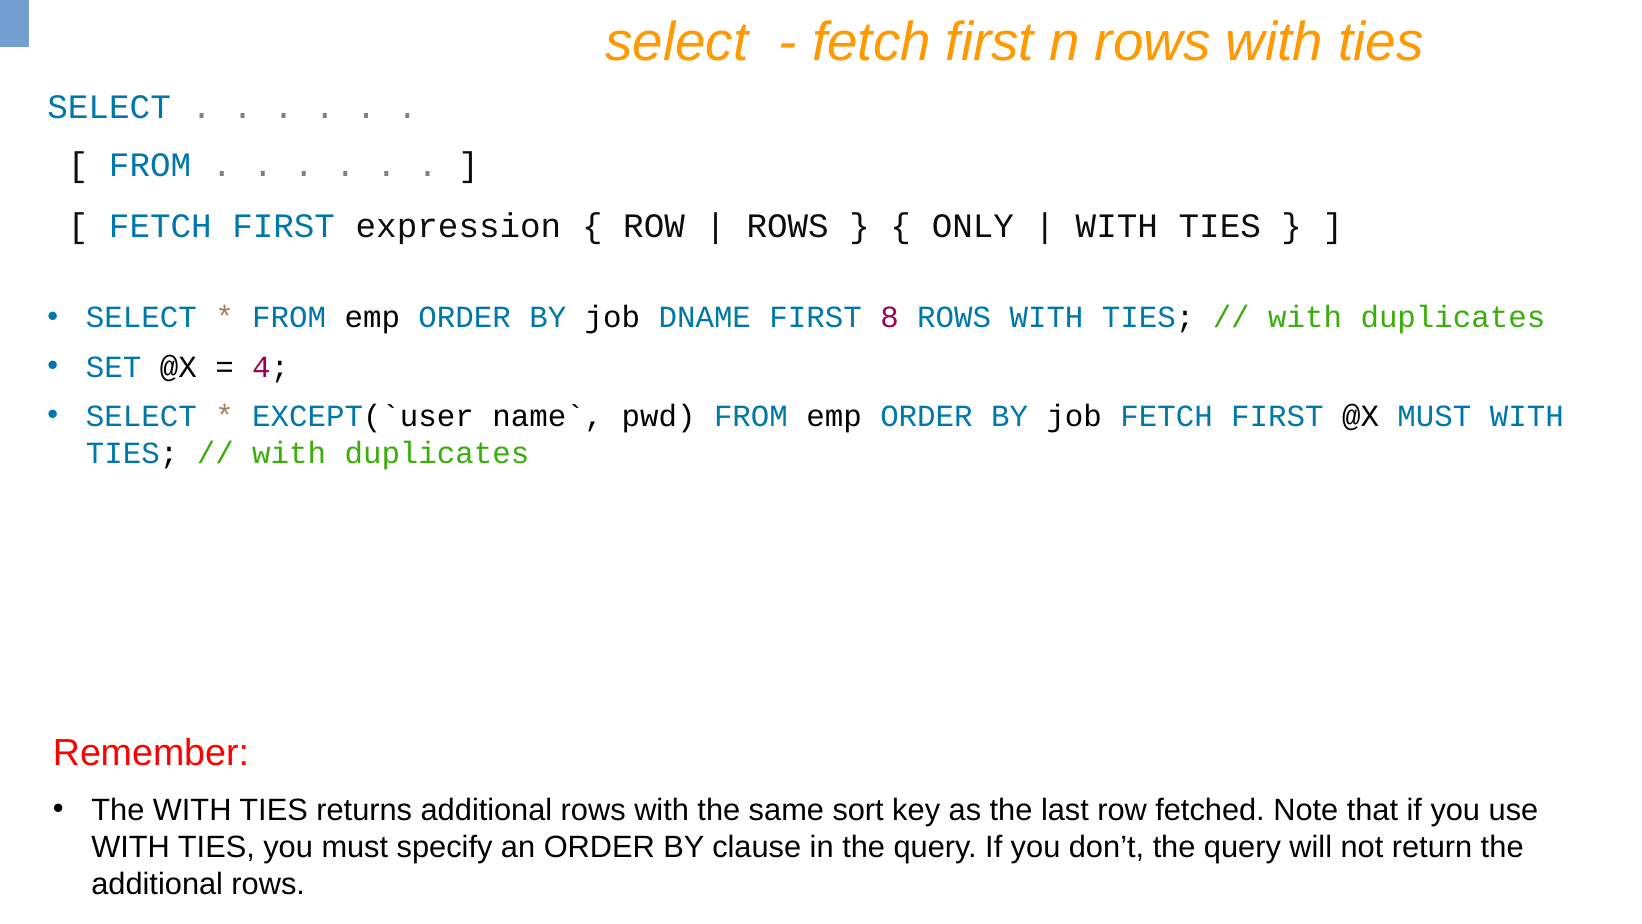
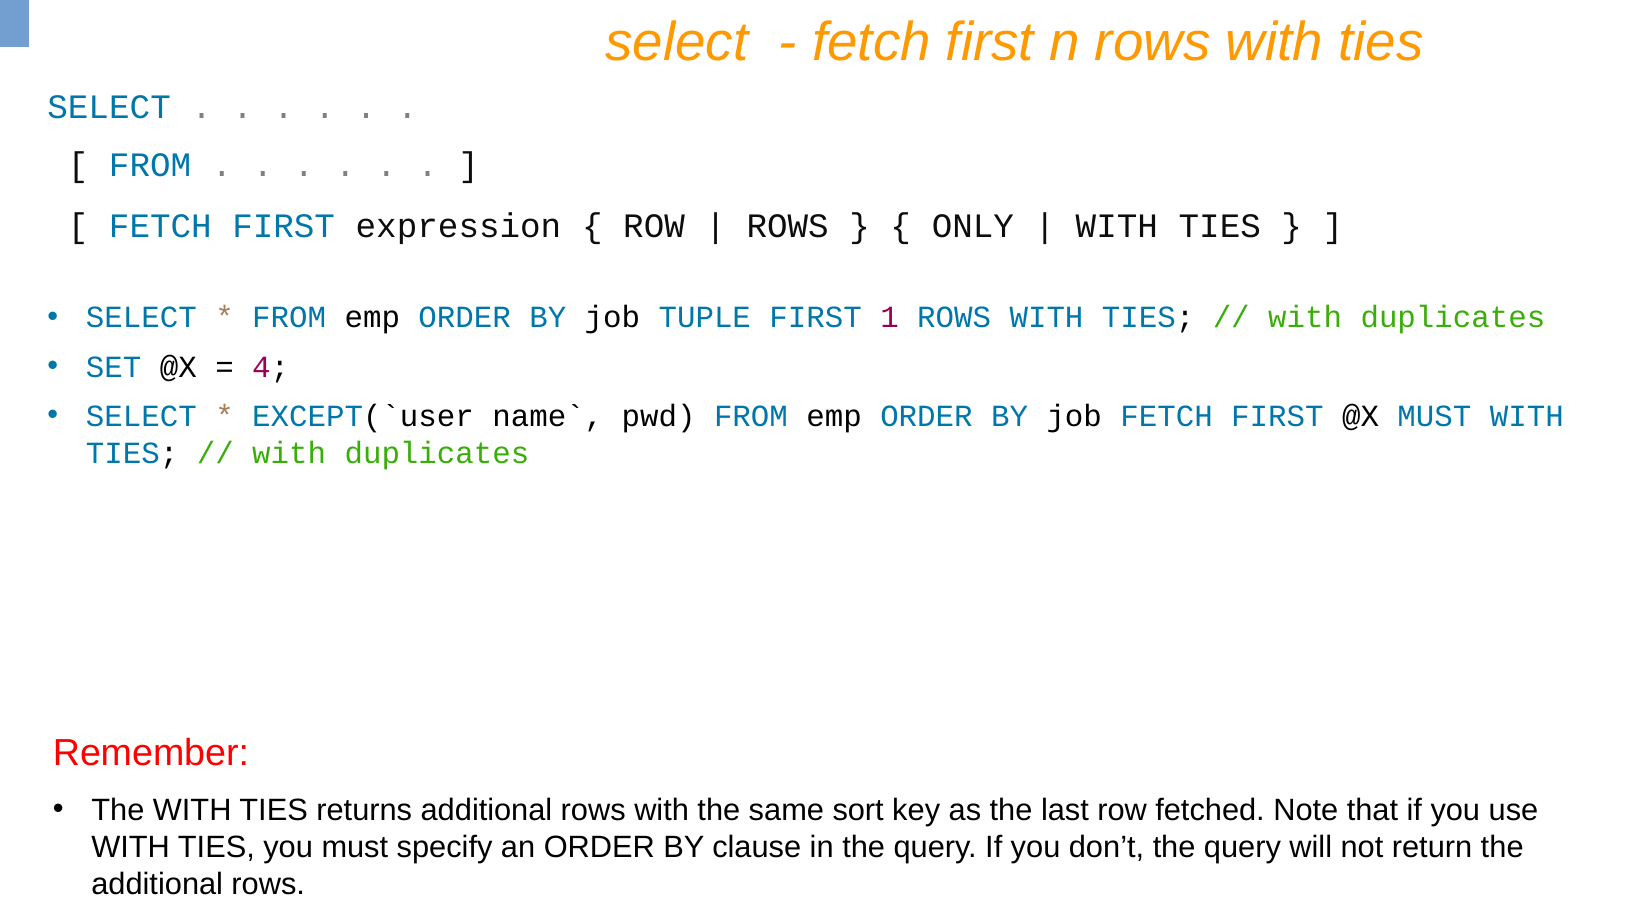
DNAME: DNAME -> TUPLE
8: 8 -> 1
